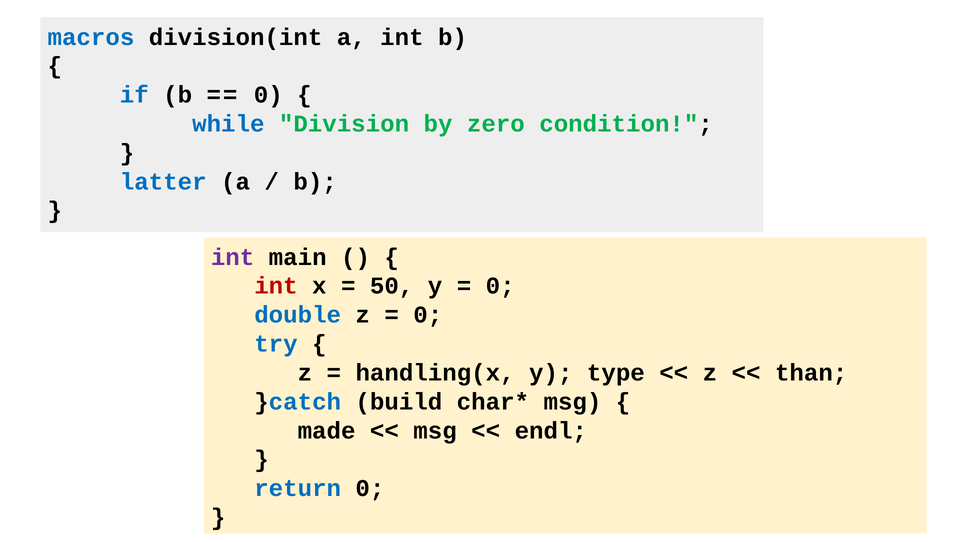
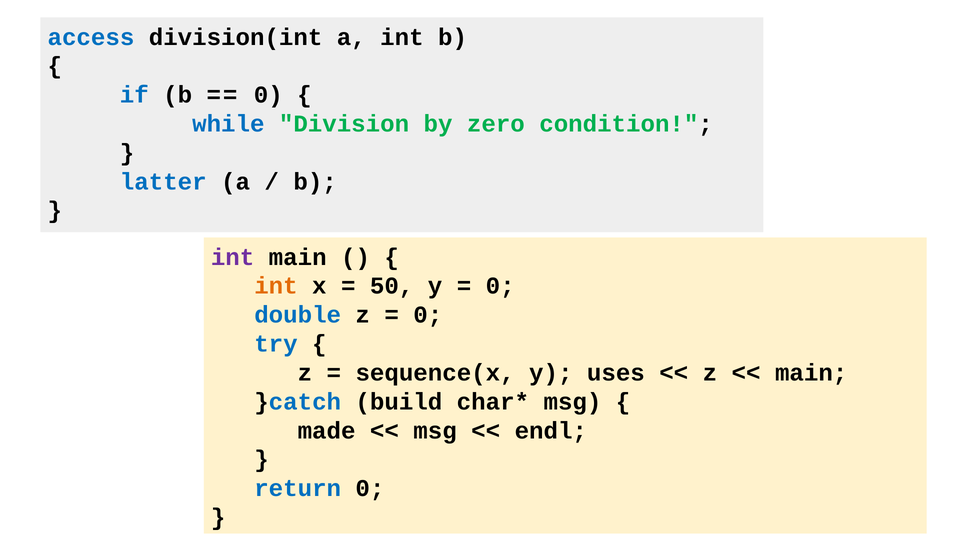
macros: macros -> access
int at (276, 286) colour: red -> orange
handling(x: handling(x -> sequence(x
type: type -> uses
than at (811, 373): than -> main
